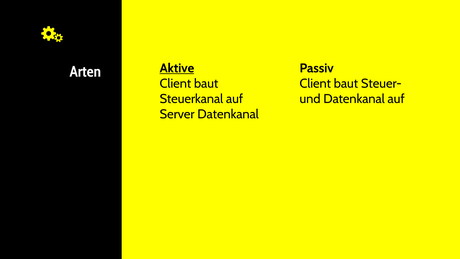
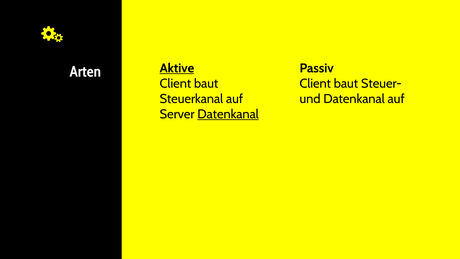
Datenkanal at (228, 114) underline: none -> present
